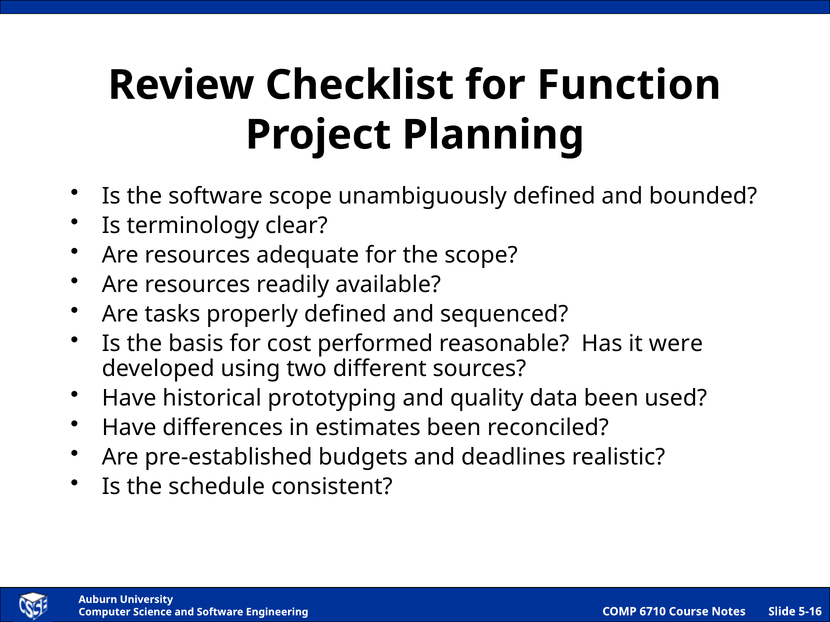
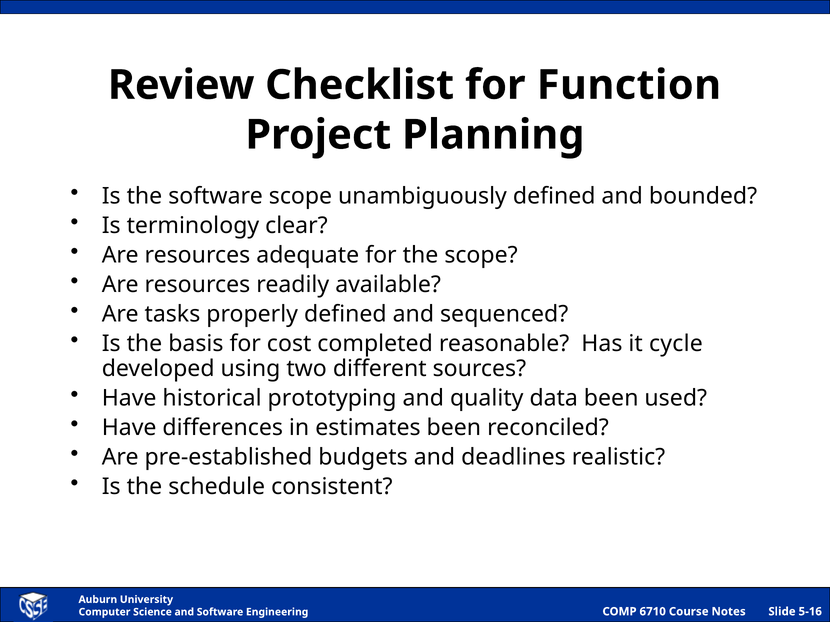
performed: performed -> completed
were: were -> cycle
